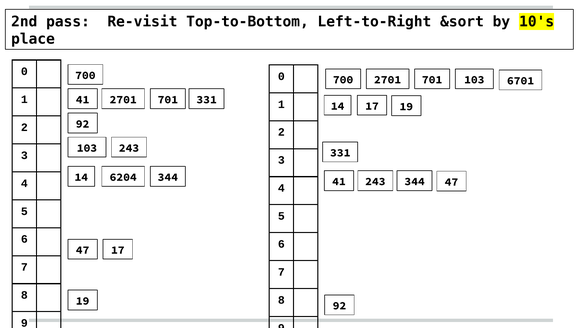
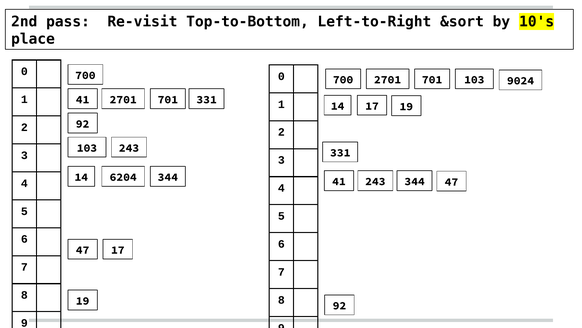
6701: 6701 -> 9024
